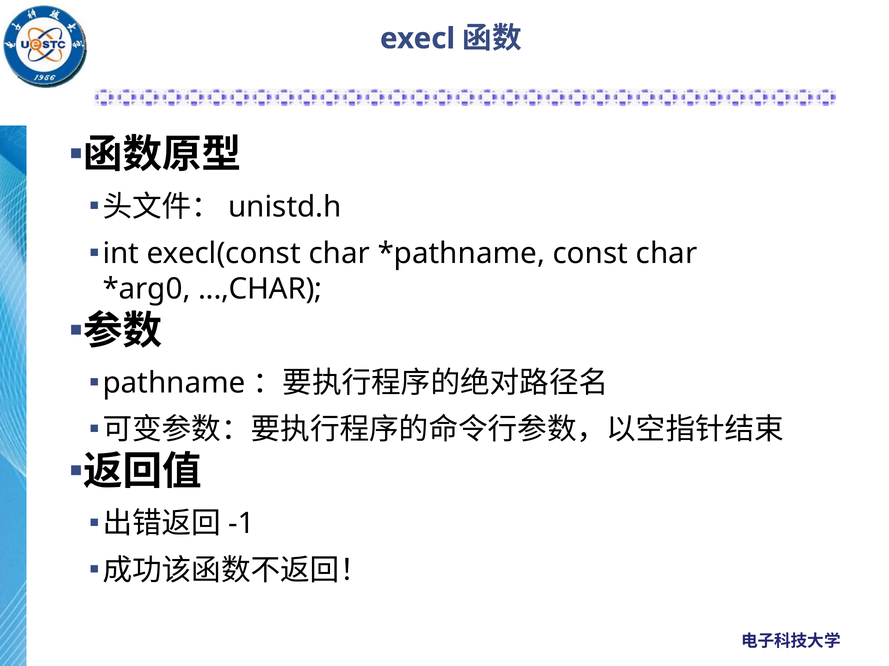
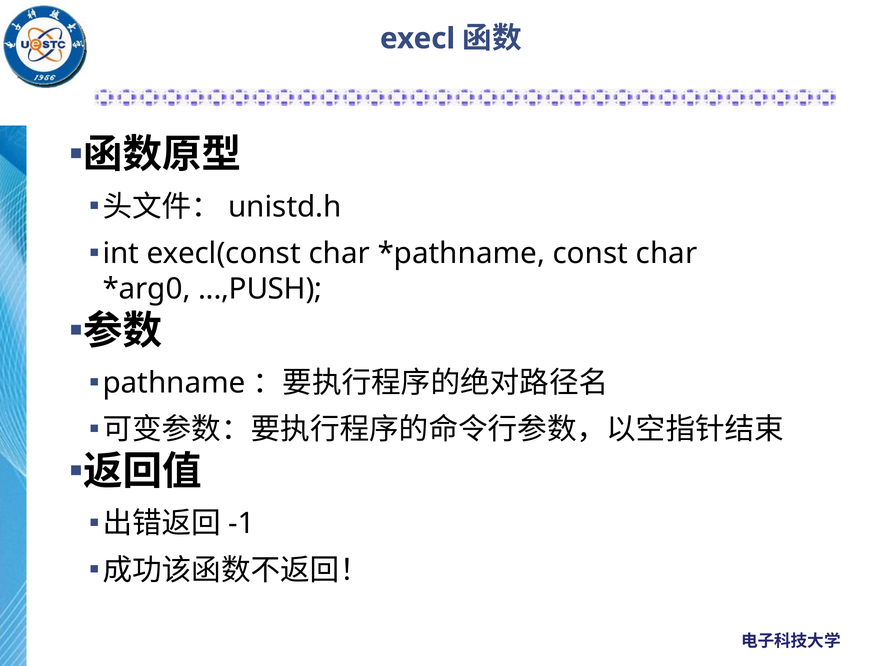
...,CHAR: ...,CHAR -> ...,PUSH
